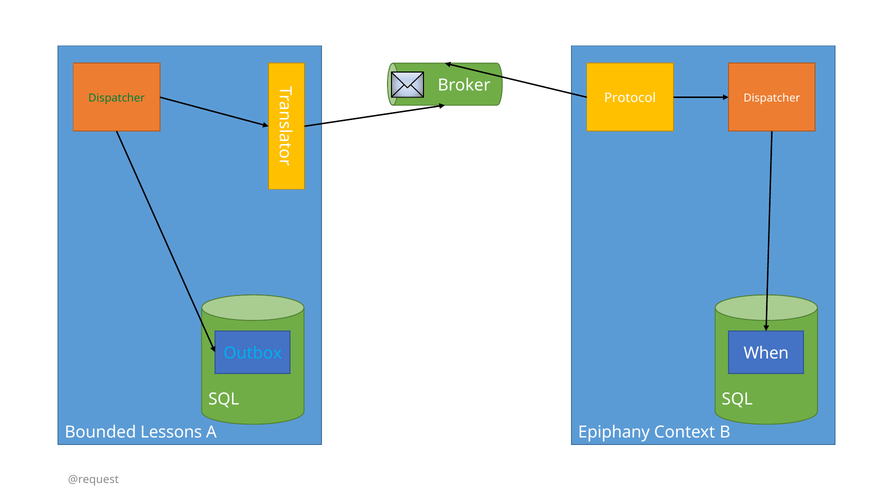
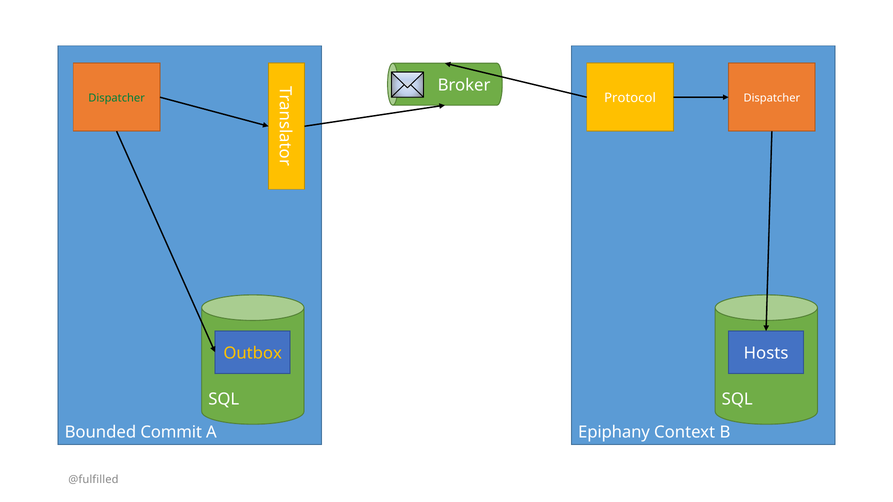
Outbox colour: light blue -> yellow
When: When -> Hosts
Lessons: Lessons -> Commit
@request: @request -> @fulfilled
